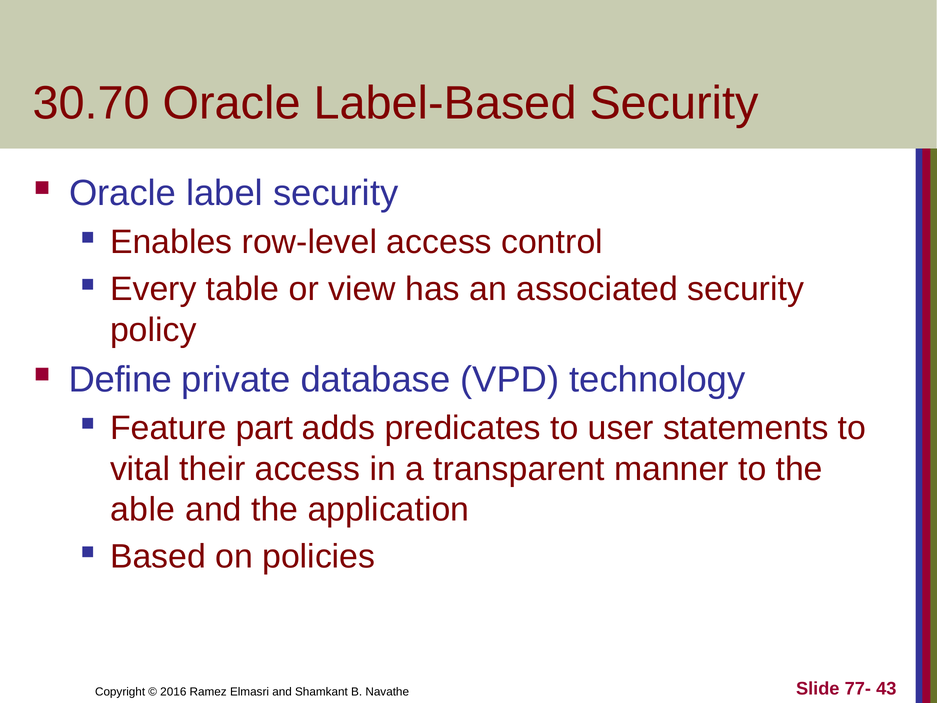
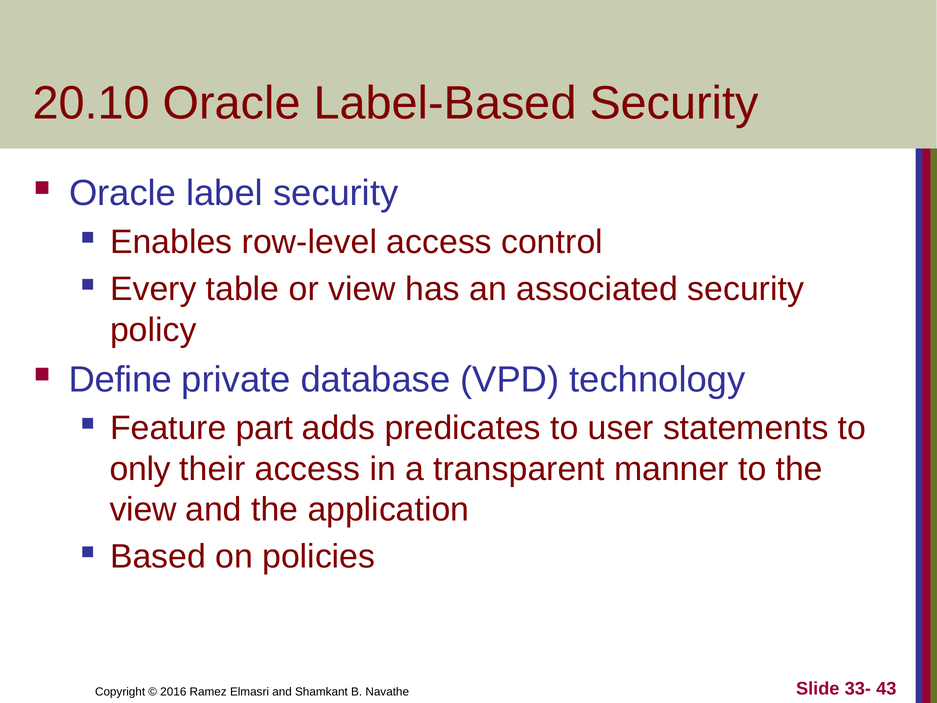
30.70: 30.70 -> 20.10
vital: vital -> only
able at (143, 509): able -> view
77-: 77- -> 33-
